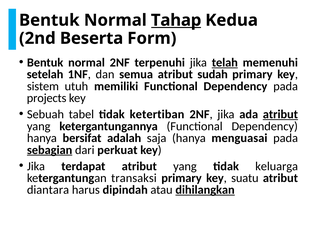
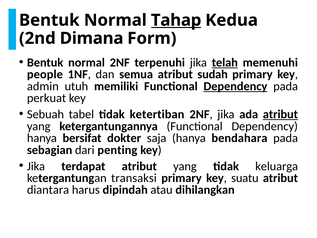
Beserta: Beserta -> Dimana
setelah: setelah -> people
sistem: sistem -> admin
Dependency at (235, 86) underline: none -> present
projects: projects -> perkuat
adalah: adalah -> dokter
menguasai: menguasai -> bendahara
sebagian underline: present -> none
perkuat: perkuat -> penting
dihilangkan underline: present -> none
